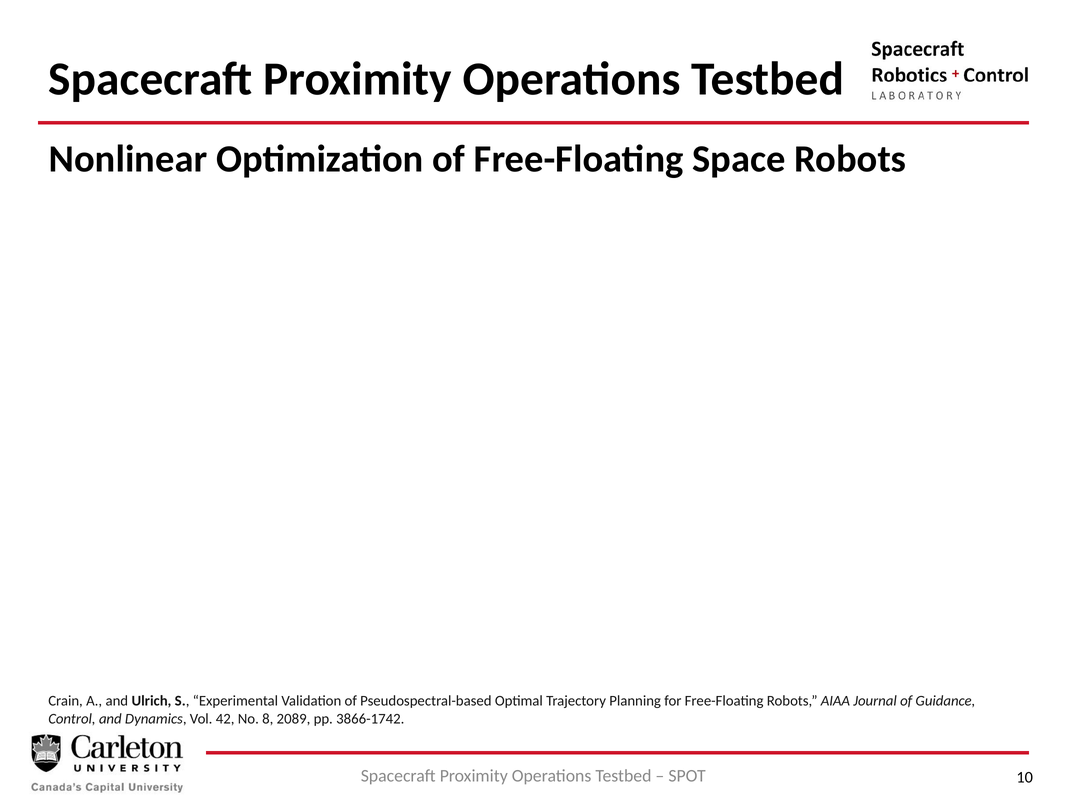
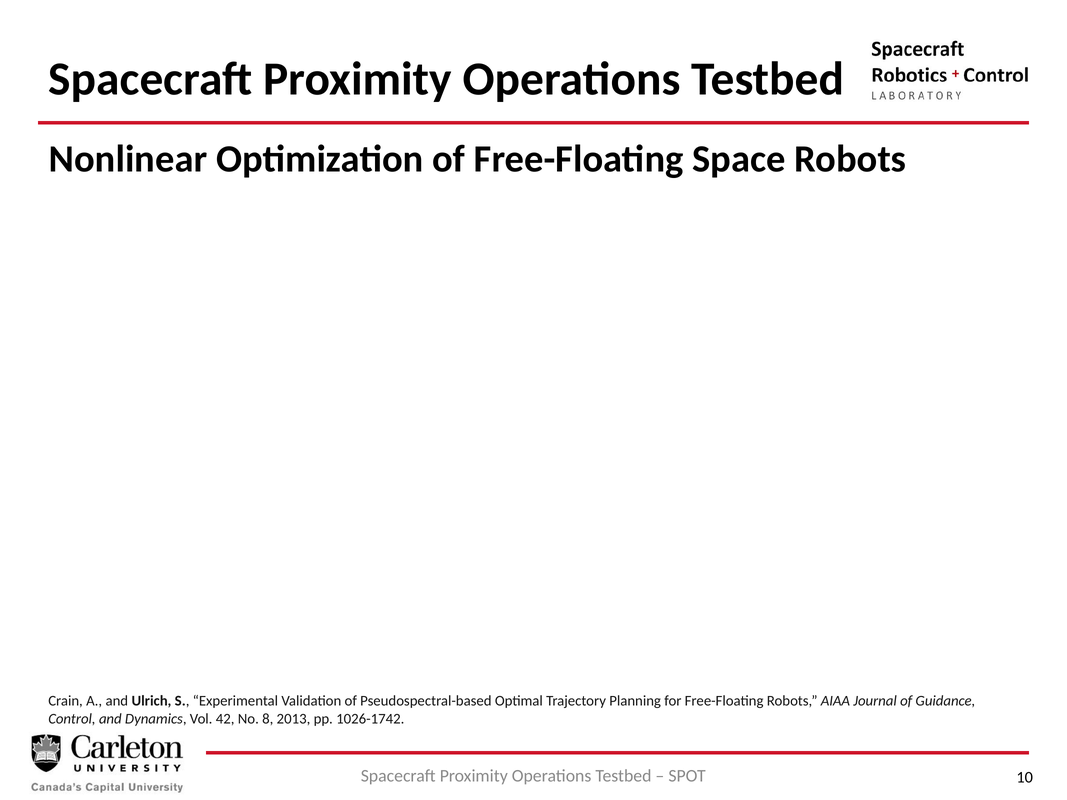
2089: 2089 -> 2013
3866-1742: 3866-1742 -> 1026-1742
